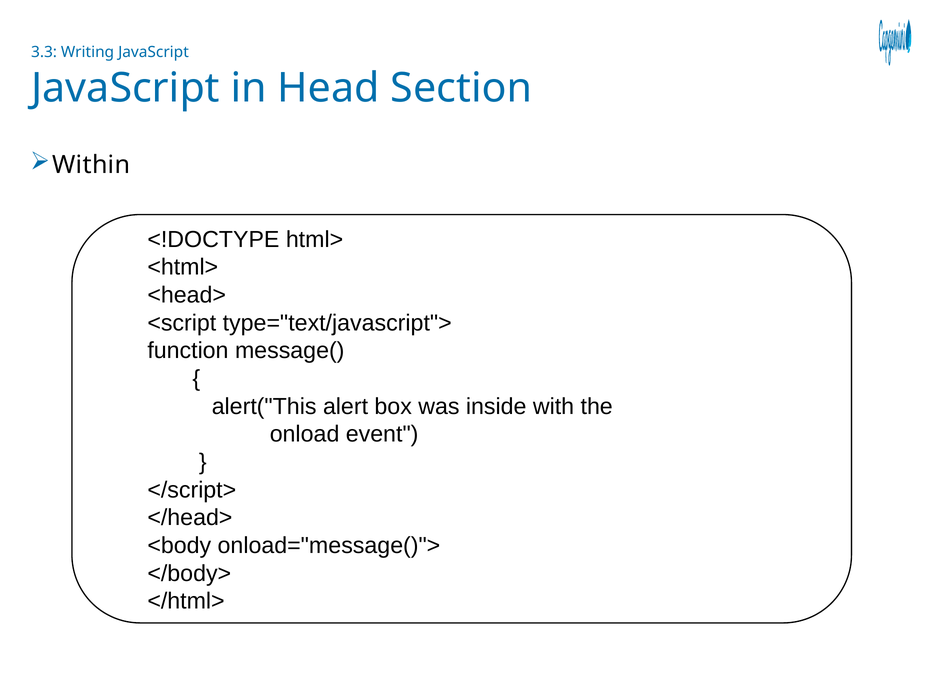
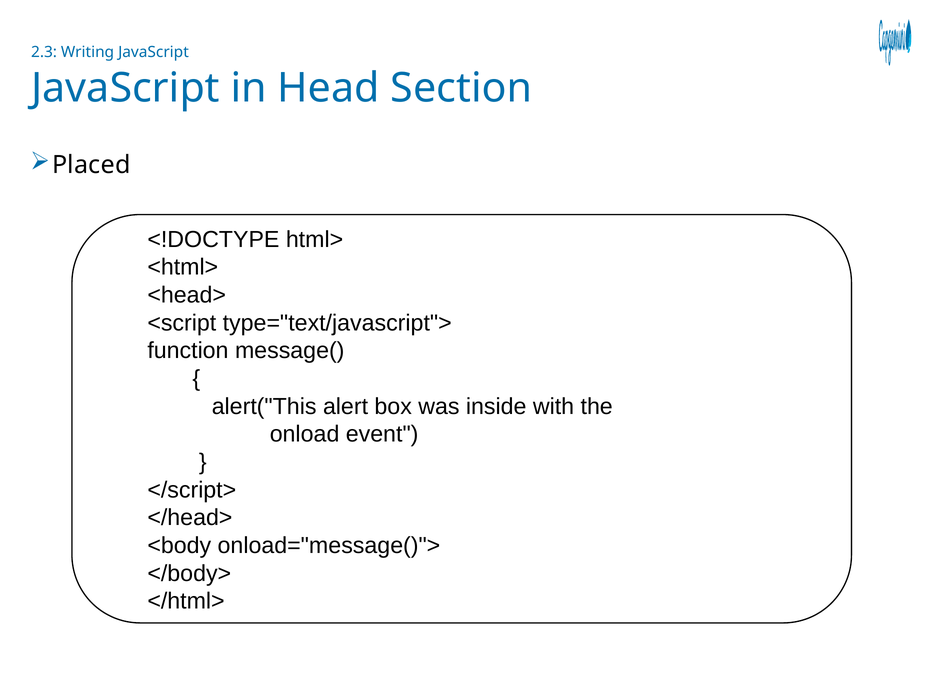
3.3: 3.3 -> 2.3
Within: Within -> Placed
